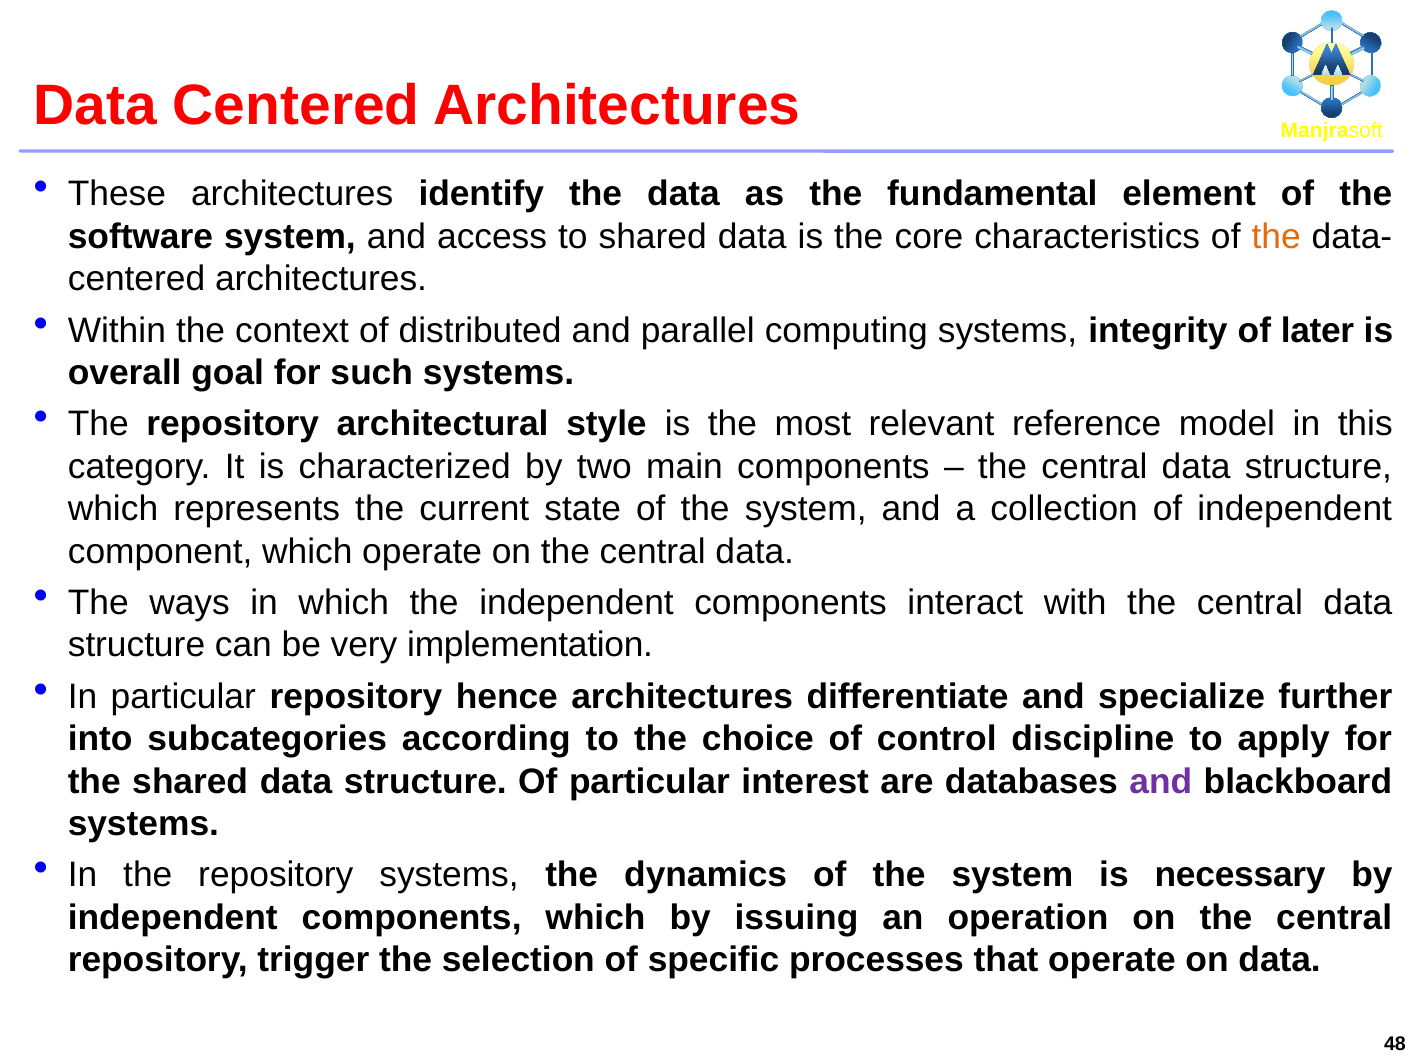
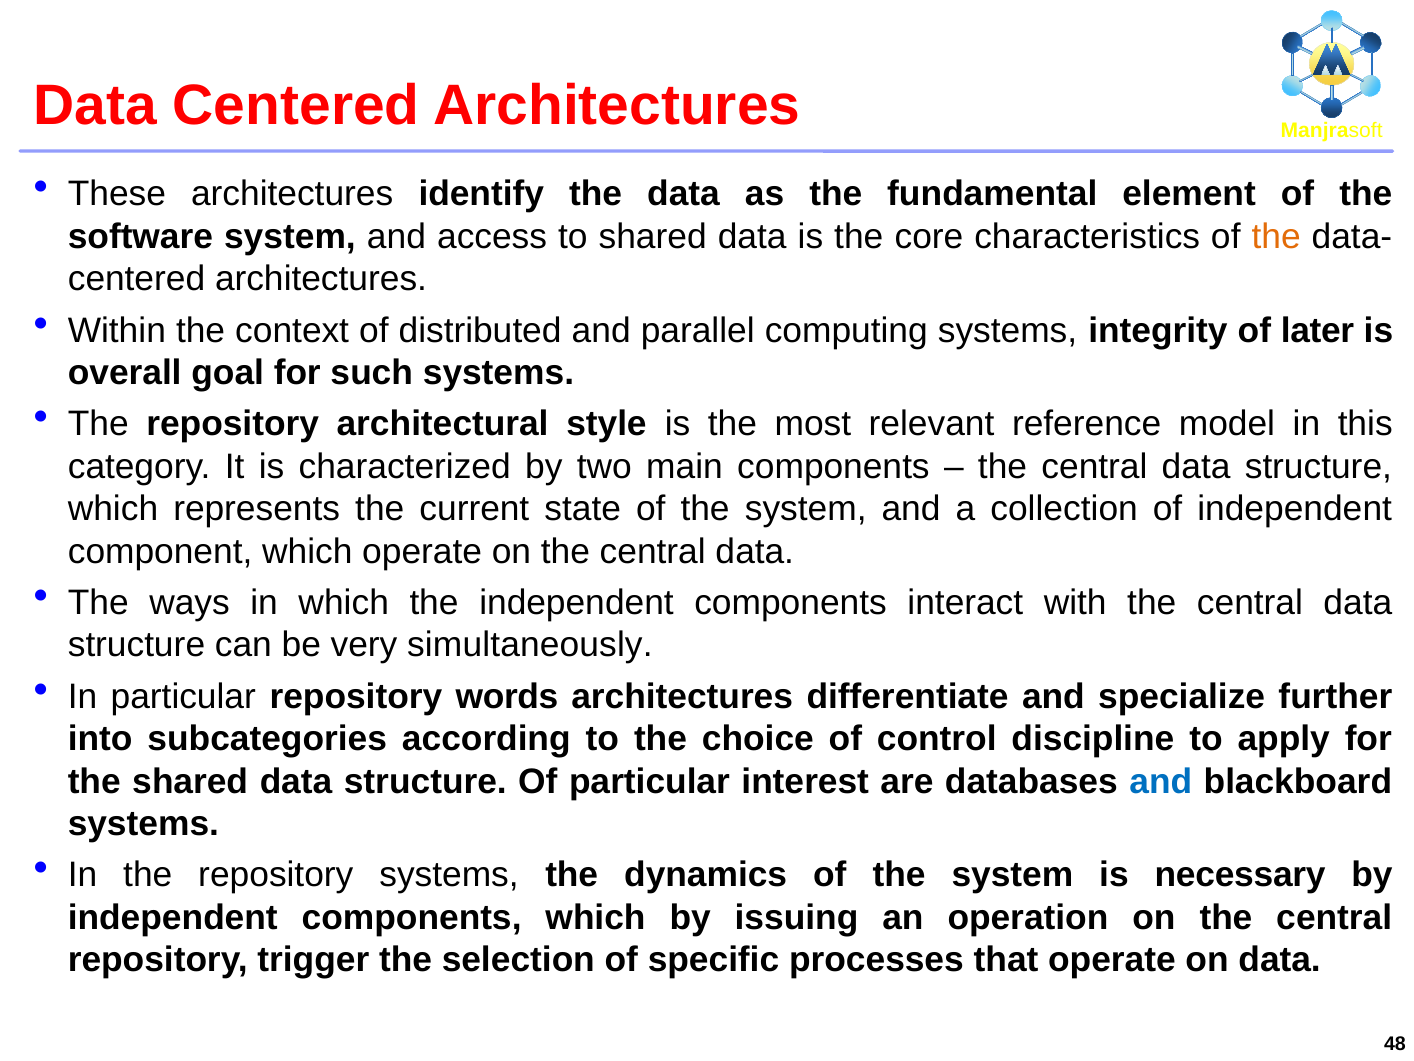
implementation: implementation -> simultaneously
hence: hence -> words
and at (1161, 781) colour: purple -> blue
